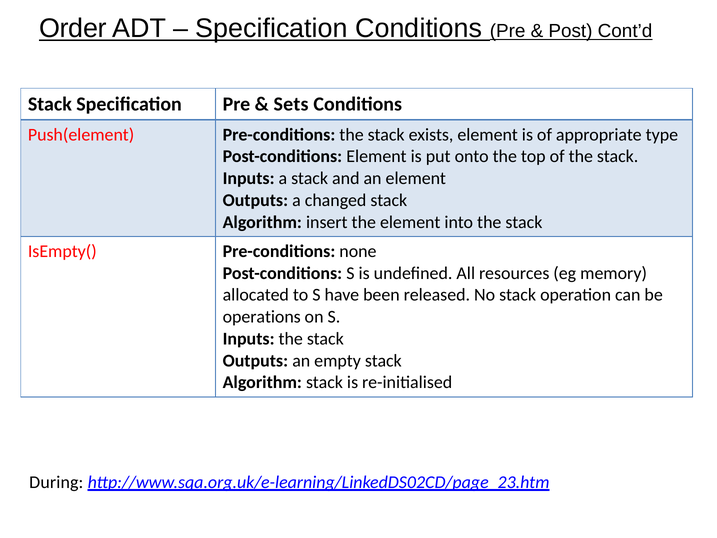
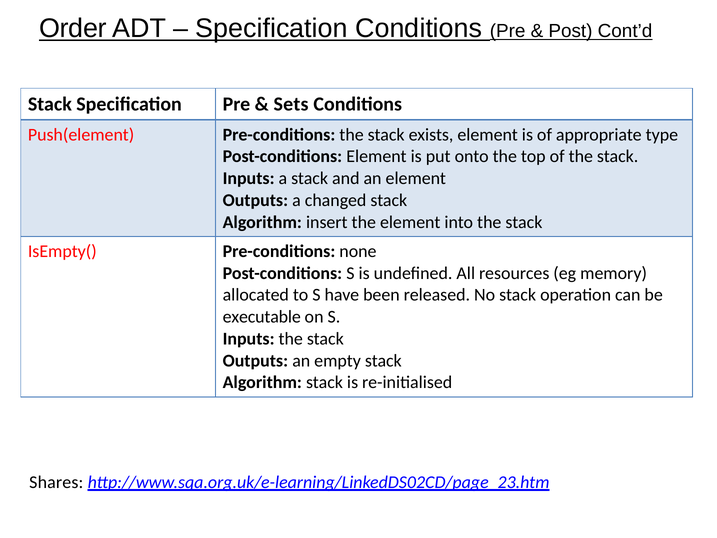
operations: operations -> executable
During: During -> Shares
